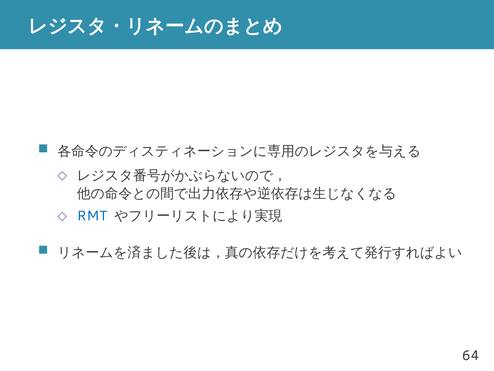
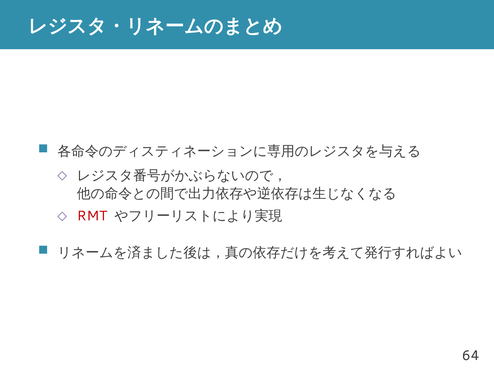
RMT colour: blue -> red
